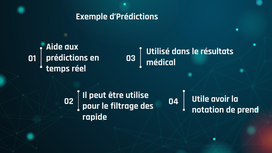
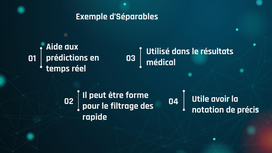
d’Prédictions: d’Prédictions -> d’Séparables
utilise: utilise -> forme
prend: prend -> précis
